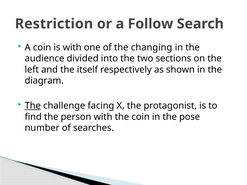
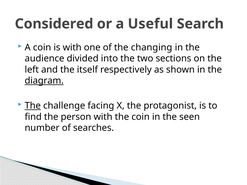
Restriction: Restriction -> Considered
Follow: Follow -> Useful
diagram underline: none -> present
pose: pose -> seen
